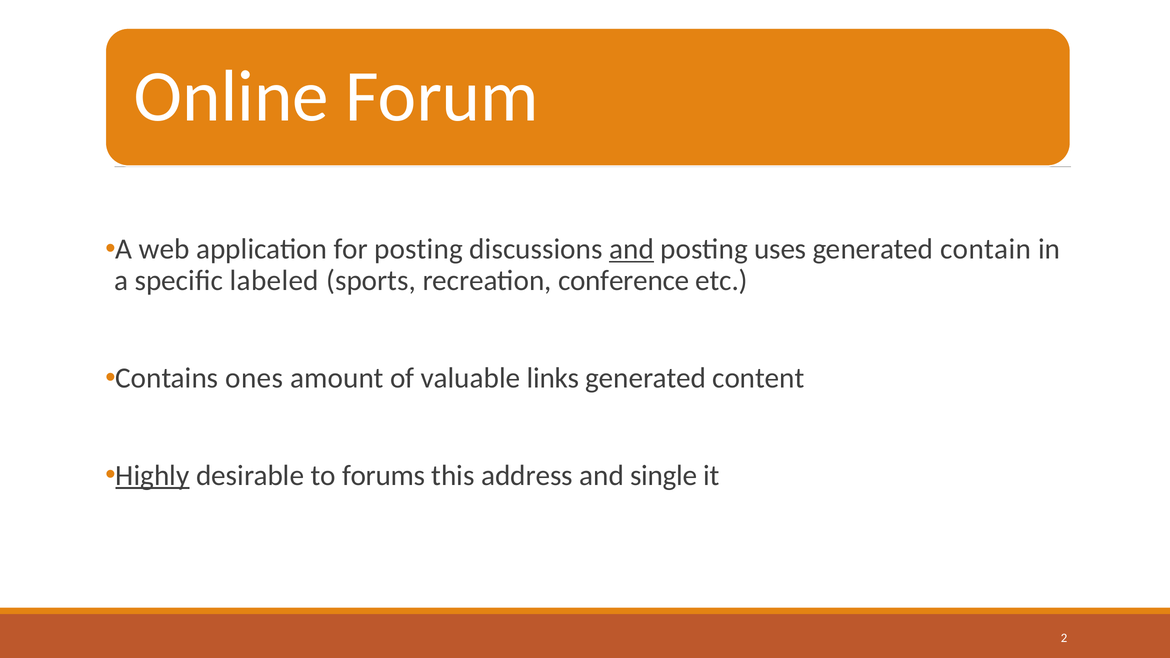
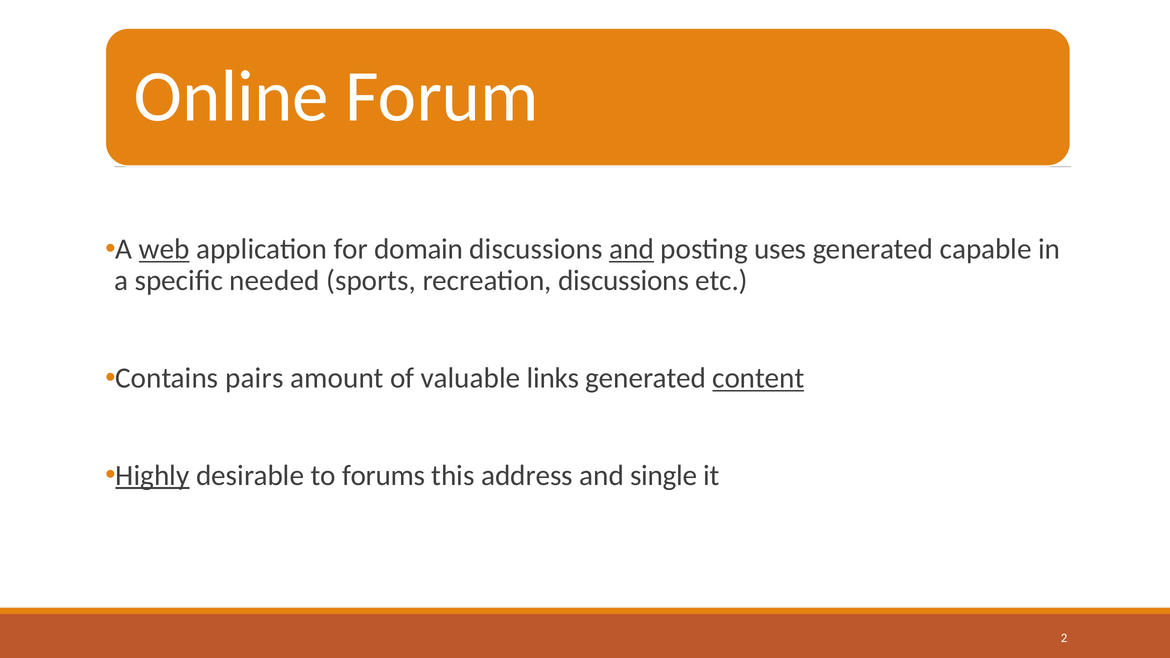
web underline: none -> present
for posting: posting -> domain
contain: contain -> capable
labeled: labeled -> needed
recreation conference: conference -> discussions
ones: ones -> pairs
content underline: none -> present
